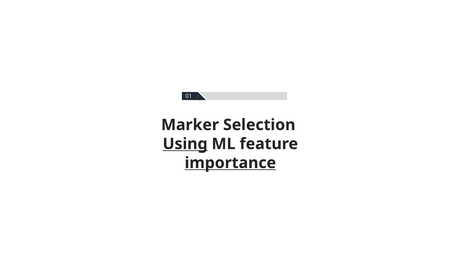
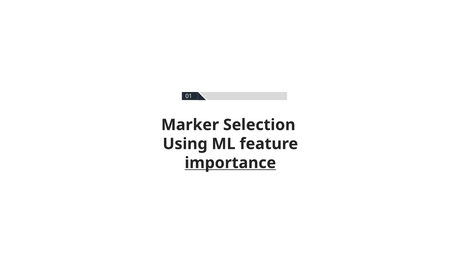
Using underline: present -> none
